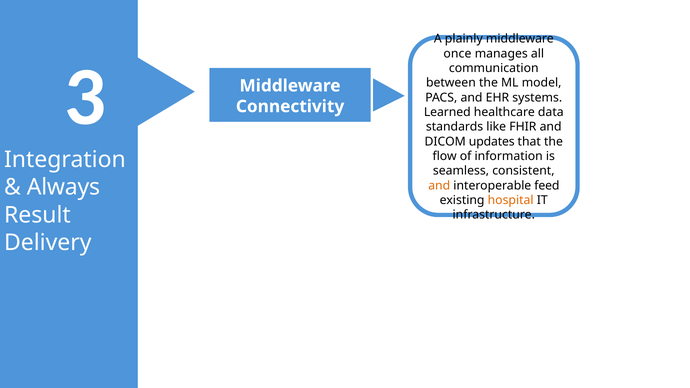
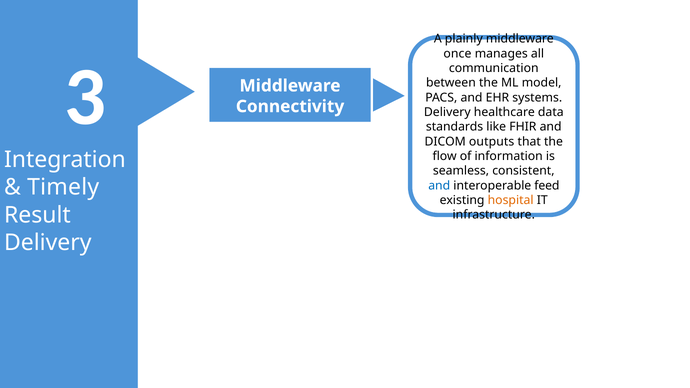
Learned at (447, 112): Learned -> Delivery
updates: updates -> outputs
Always: Always -> Timely
and at (439, 186) colour: orange -> blue
